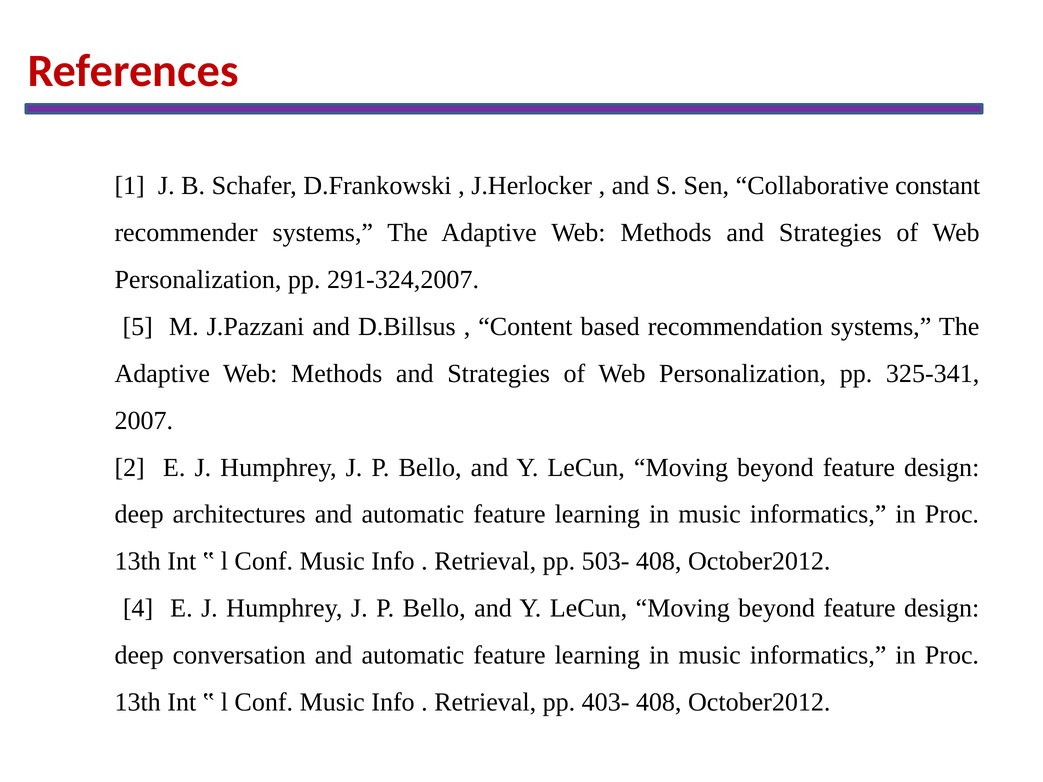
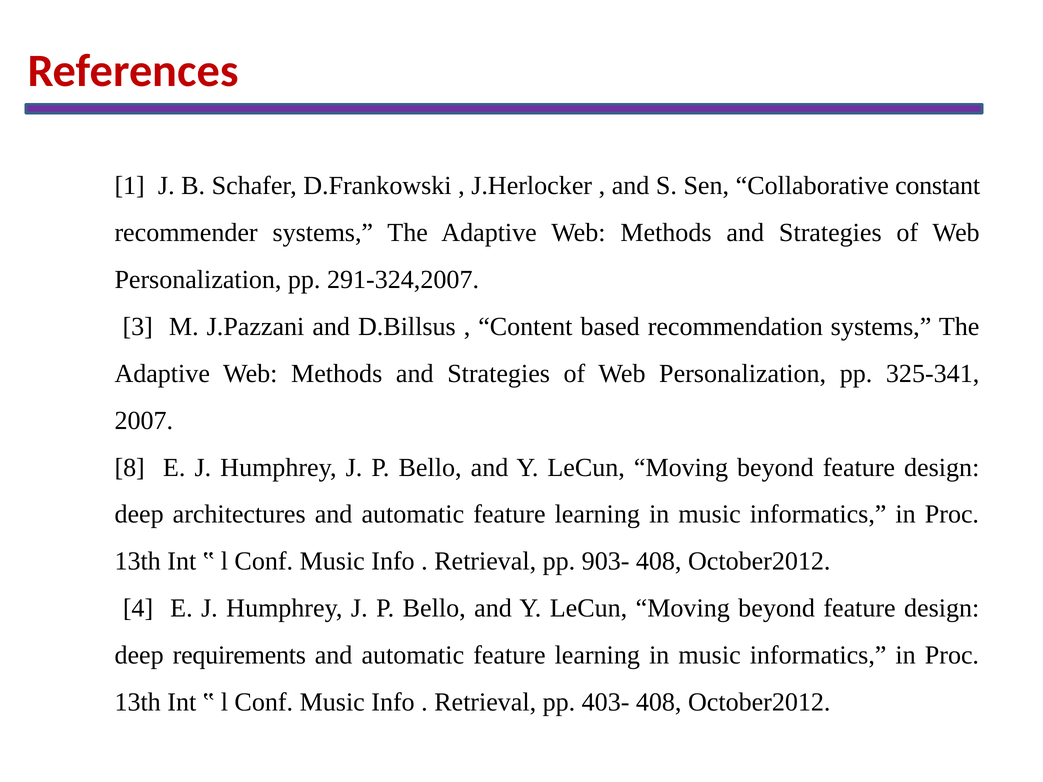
5: 5 -> 3
2: 2 -> 8
503-: 503- -> 903-
conversation: conversation -> requirements
